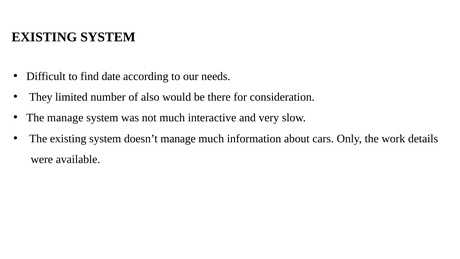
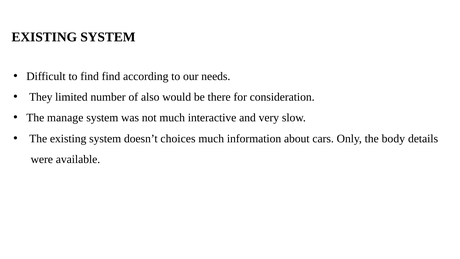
find date: date -> find
doesn’t manage: manage -> choices
work: work -> body
